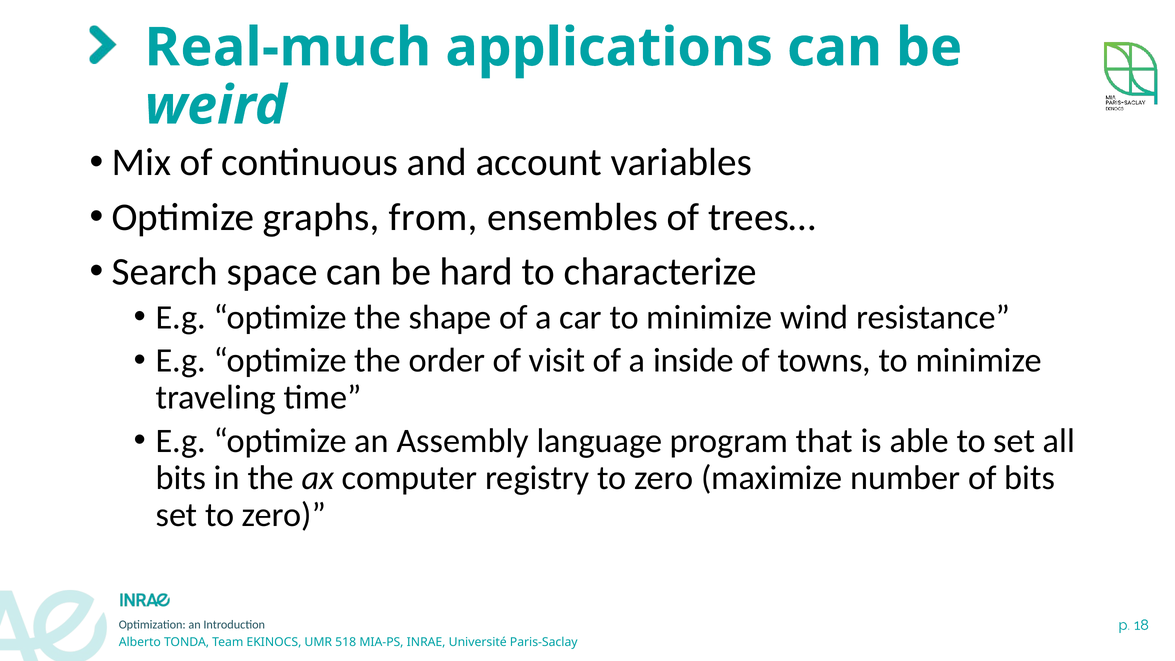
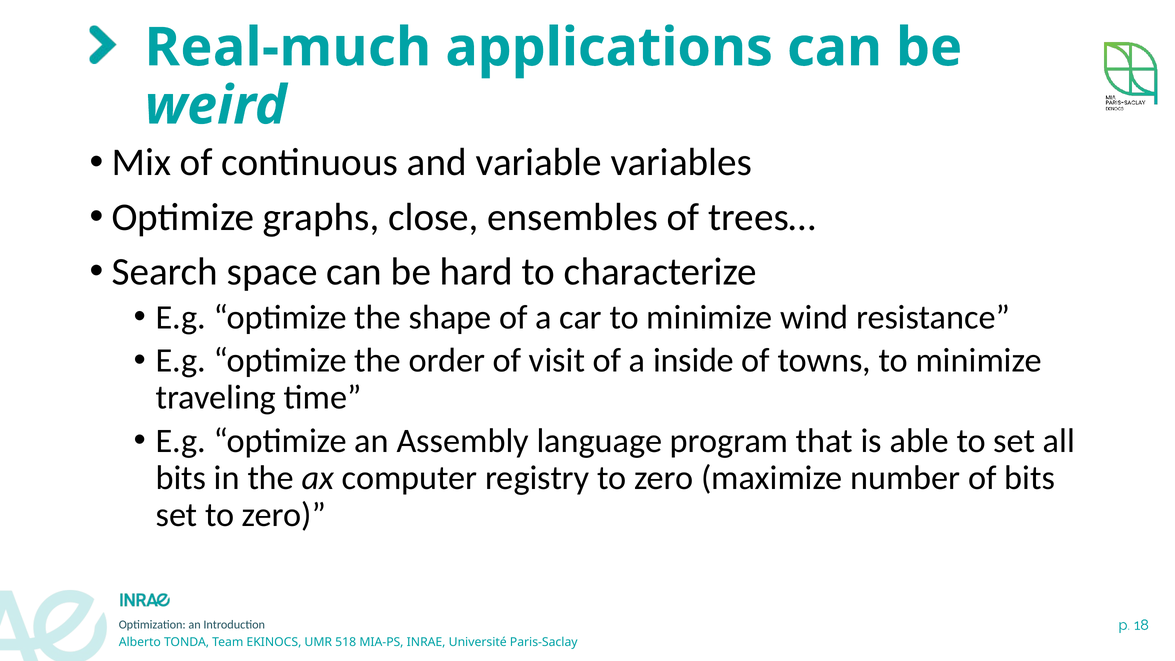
account: account -> variable
from: from -> close
